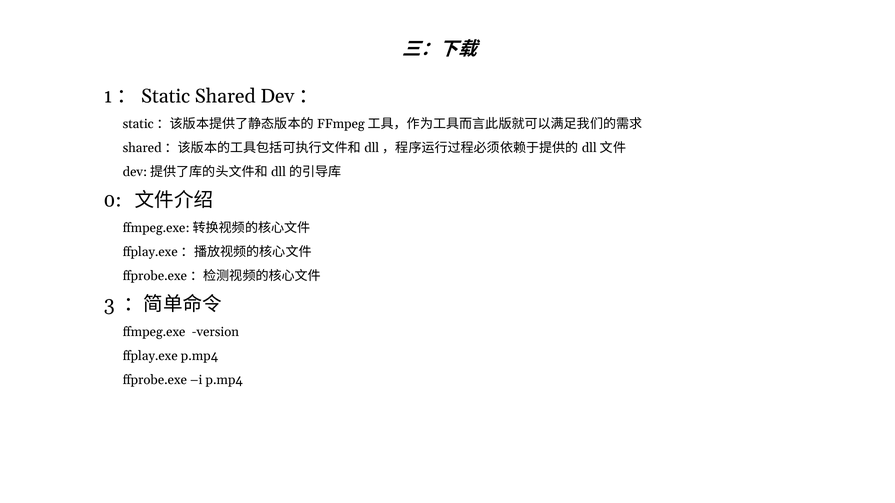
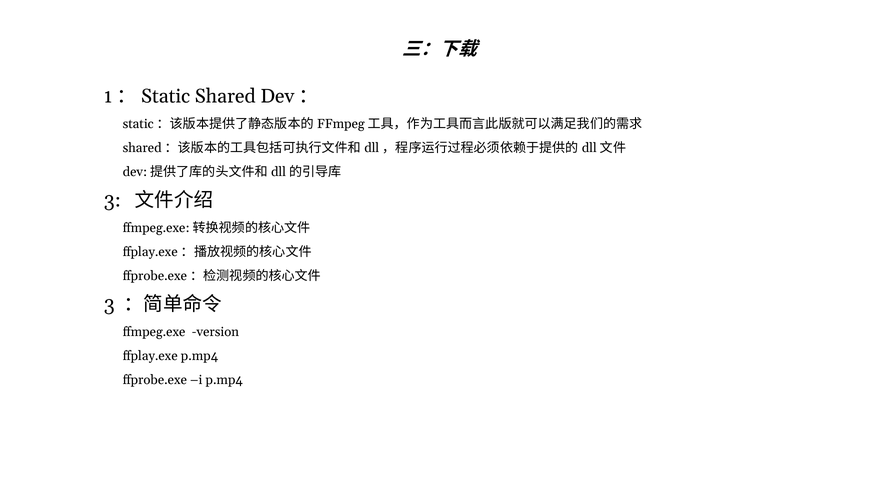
0 at (112, 201): 0 -> 3
